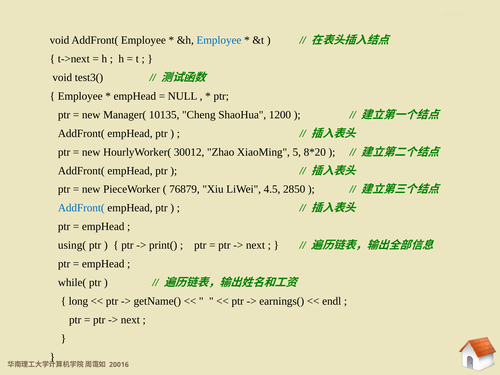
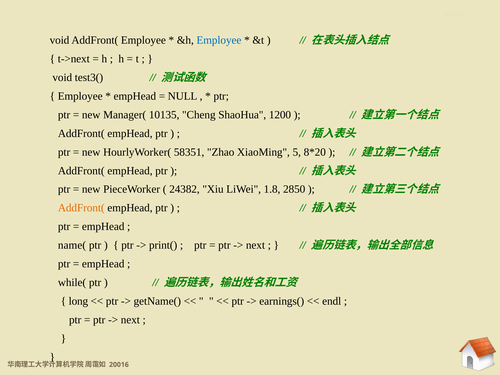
30012: 30012 -> 58351
76879: 76879 -> 24382
4.5: 4.5 -> 1.8
AddFront( at (81, 208) colour: blue -> orange
using(: using( -> name(
